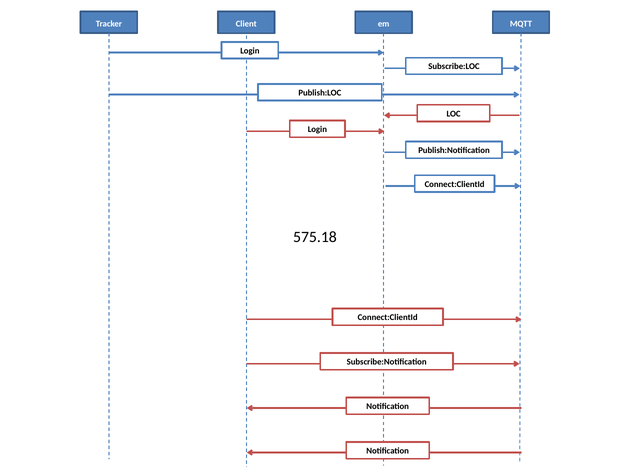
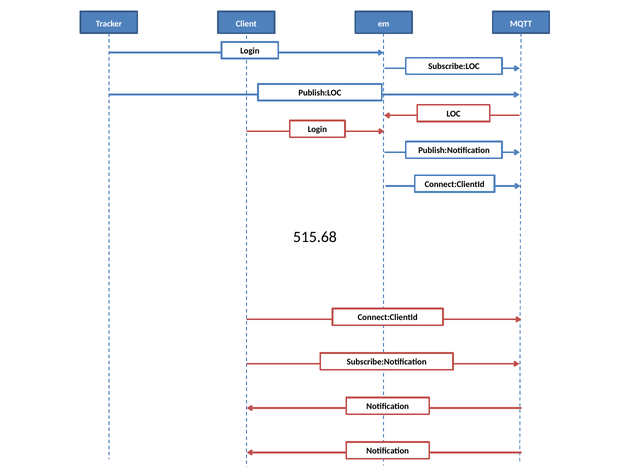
575.18: 575.18 -> 515.68
